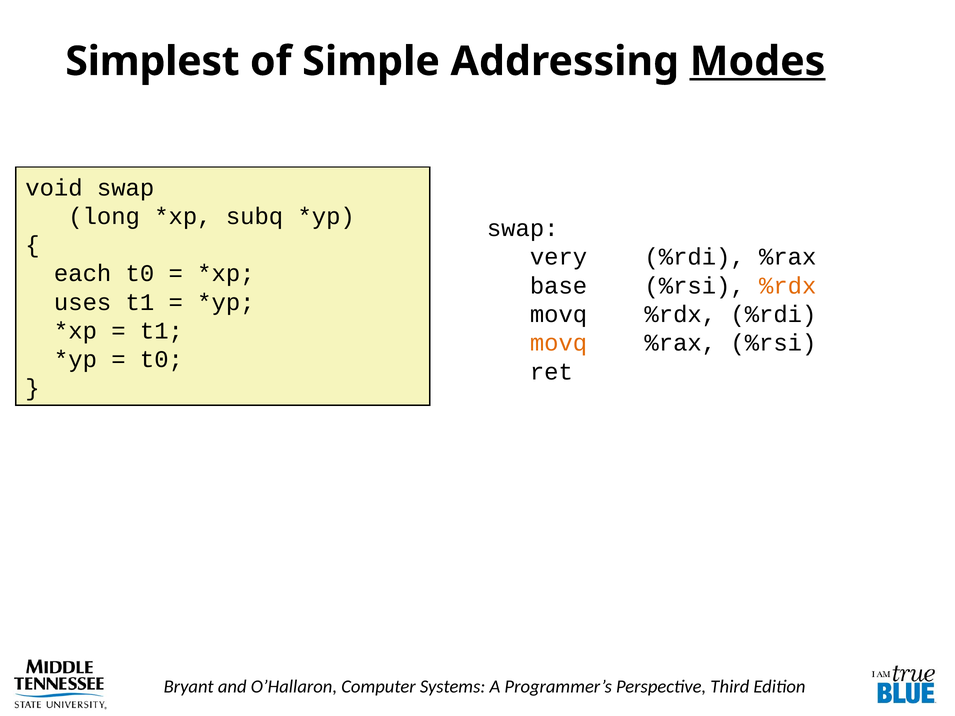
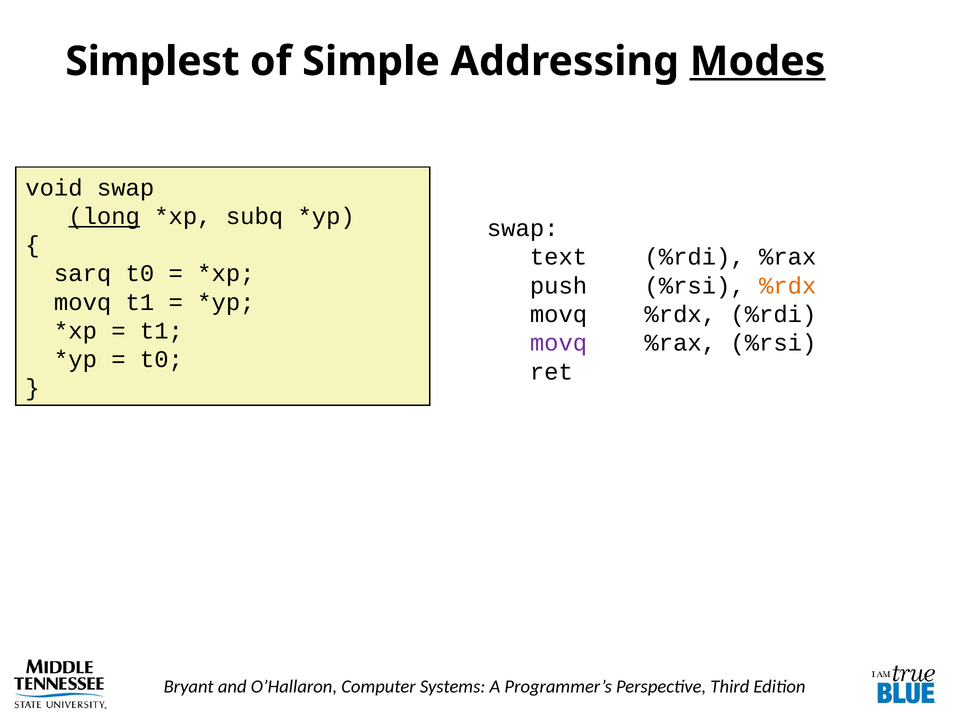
long underline: none -> present
very: very -> text
each: each -> sarq
base: base -> push
uses at (83, 302): uses -> movq
movq at (559, 343) colour: orange -> purple
